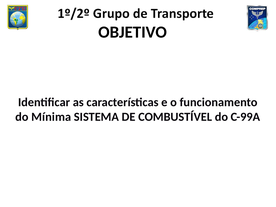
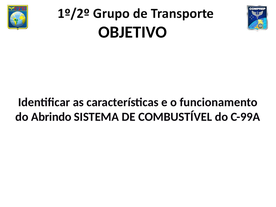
Mínima: Mínima -> Abrindo
